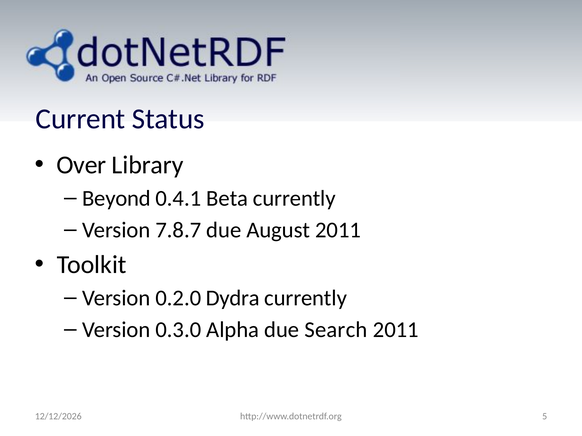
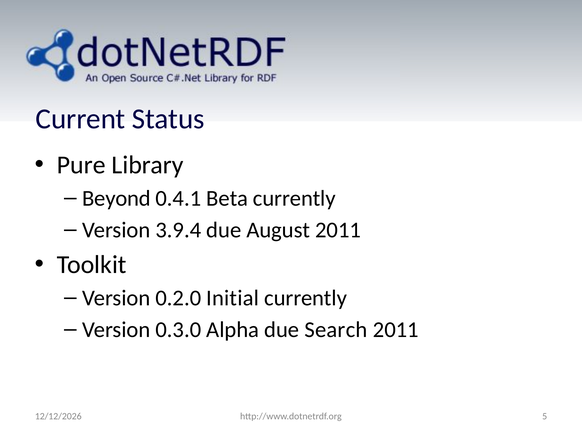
Over: Over -> Pure
7.8.7: 7.8.7 -> 3.9.4
Dydra: Dydra -> Initial
